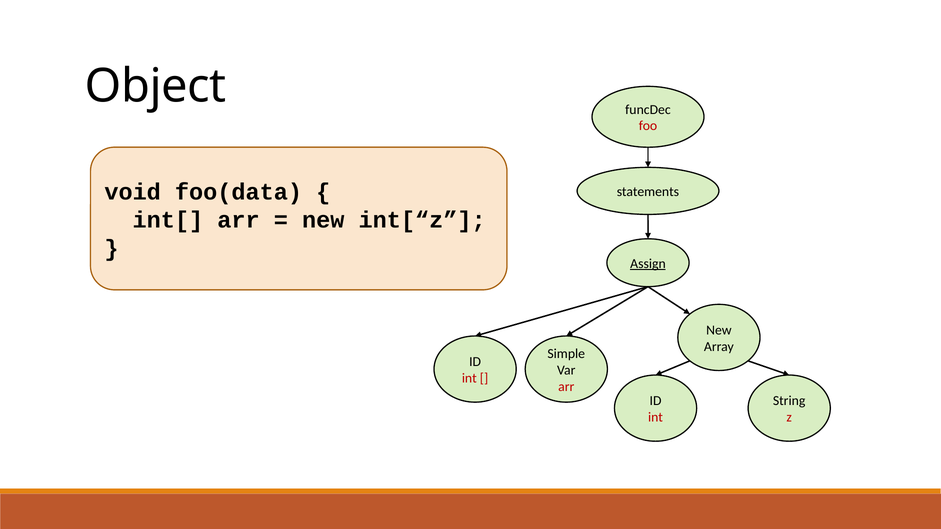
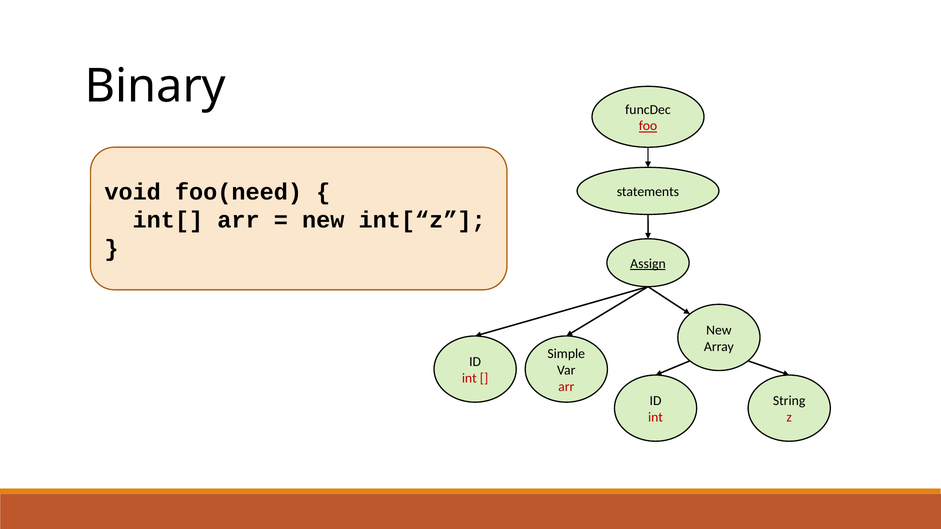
Object: Object -> Binary
foo underline: none -> present
foo(data: foo(data -> foo(need
